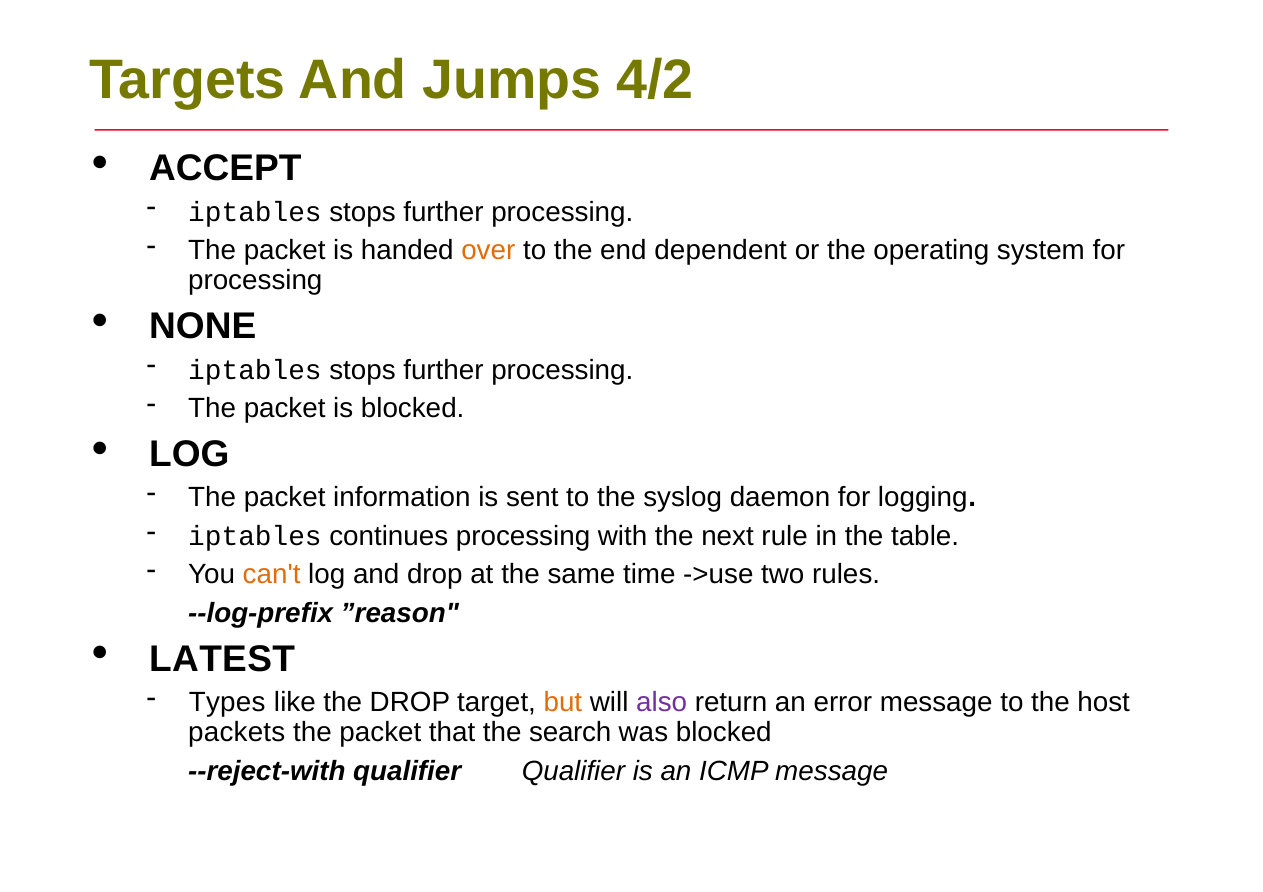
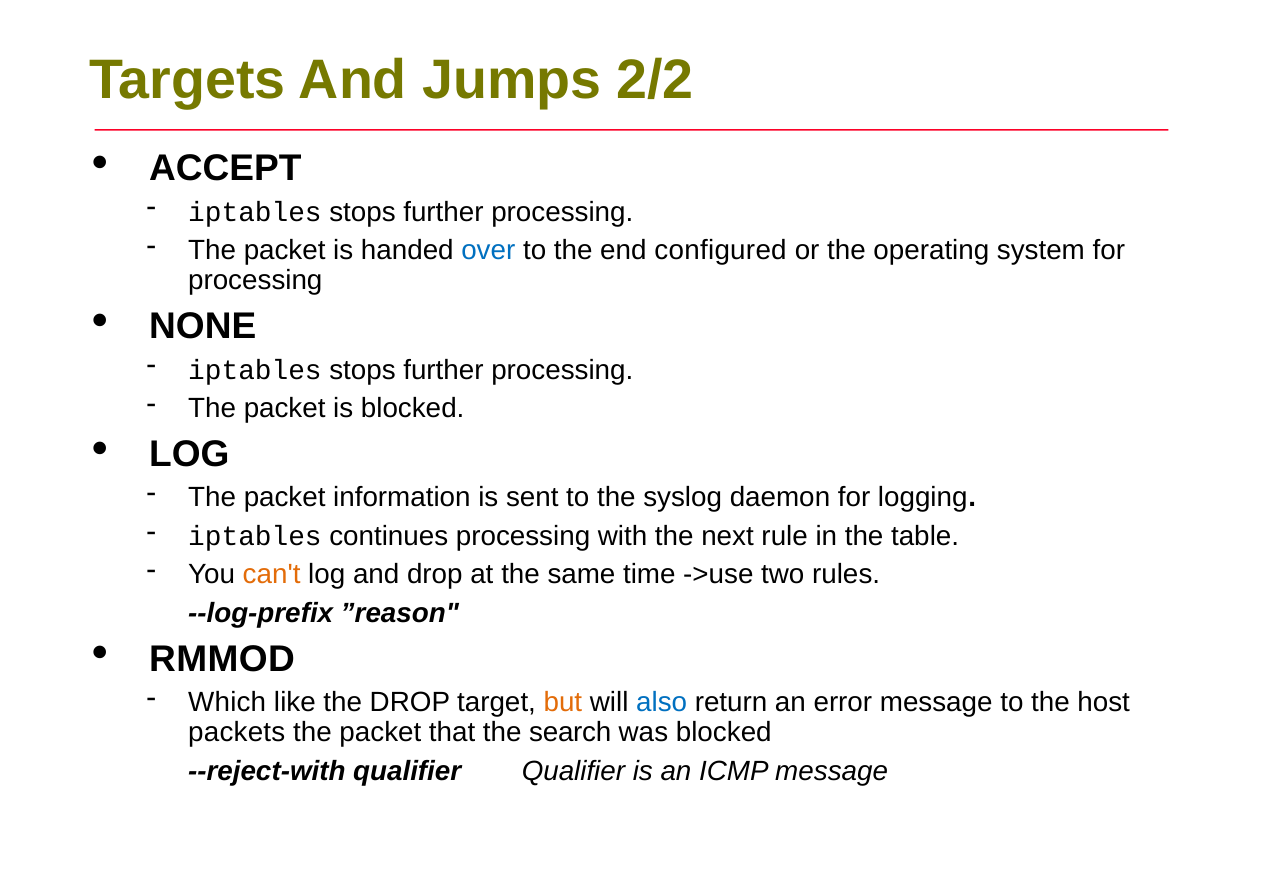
4/2: 4/2 -> 2/2
over colour: orange -> blue
dependent: dependent -> configured
LATEST: LATEST -> RMMOD
Types: Types -> Which
also colour: purple -> blue
